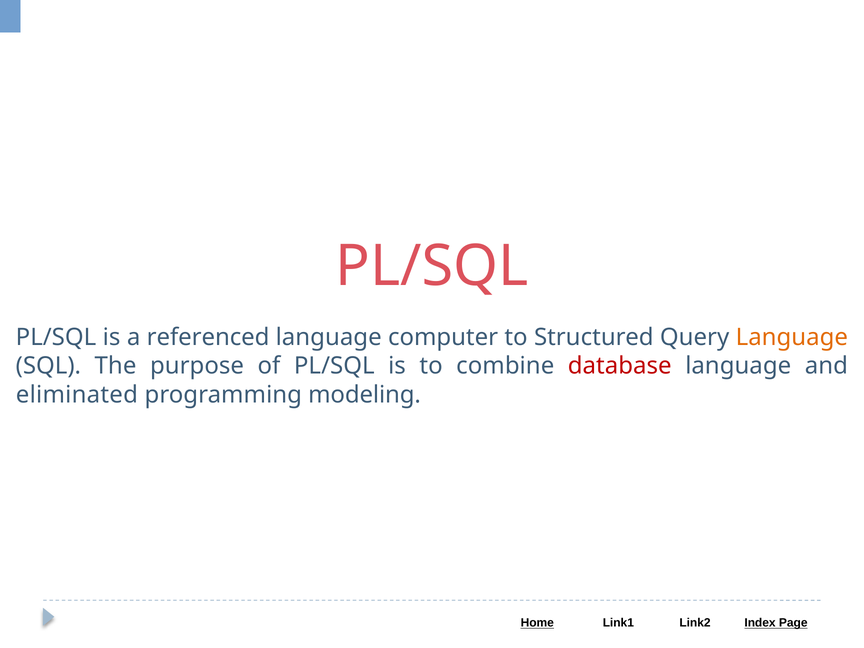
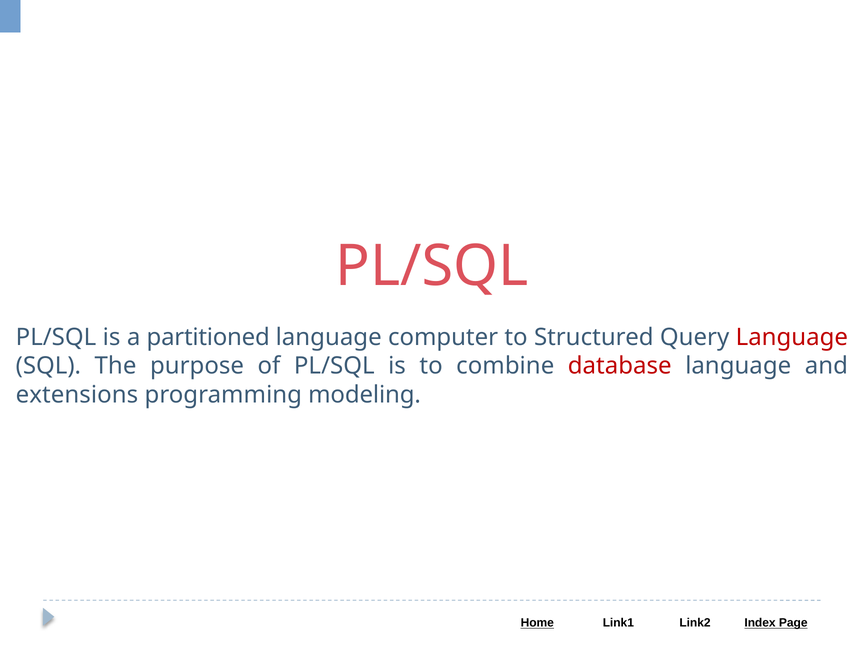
referenced: referenced -> partitioned
Language at (792, 337) colour: orange -> red
eliminated: eliminated -> extensions
